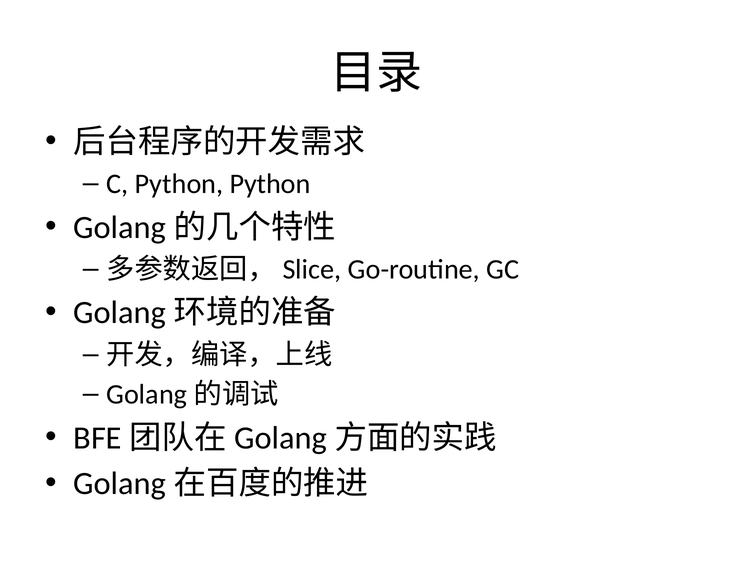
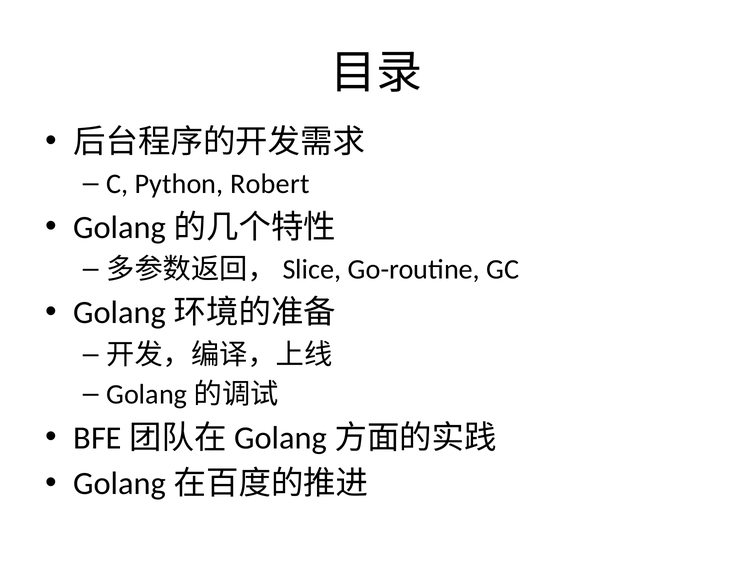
Python Python: Python -> Robert
